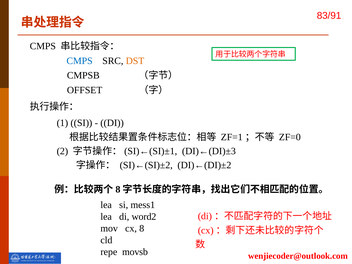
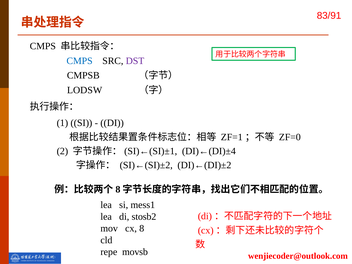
DST colour: orange -> purple
OFFSET: OFFSET -> LODSW
DI)←(DI)±3: DI)←(DI)±3 -> DI)←(DI)±4
word2: word2 -> stosb2
